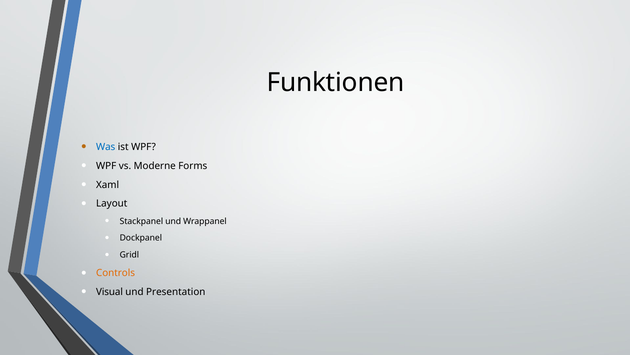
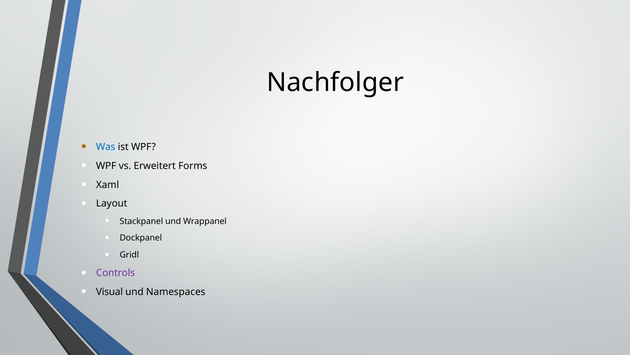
Funktionen: Funktionen -> Nachfolger
Moderne: Moderne -> Erweitert
Controls colour: orange -> purple
Presentation: Presentation -> Namespaces
